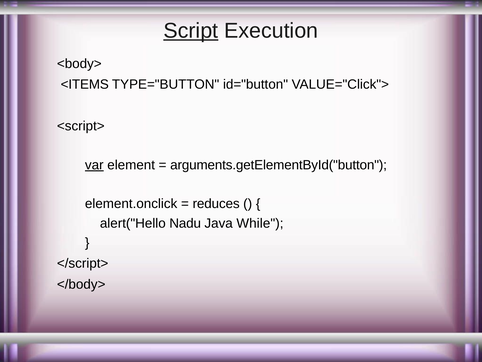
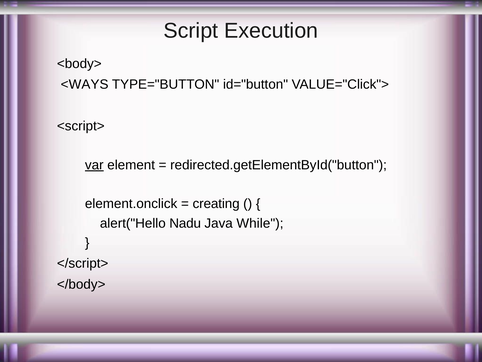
Script underline: present -> none
<ITEMS: <ITEMS -> <WAYS
arguments.getElementById("button: arguments.getElementById("button -> redirected.getElementById("button
reduces: reduces -> creating
